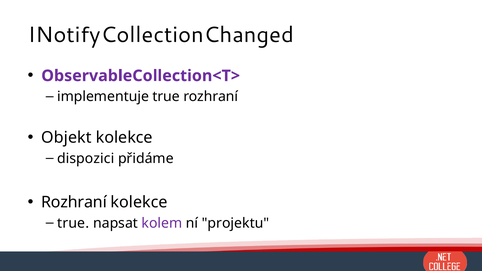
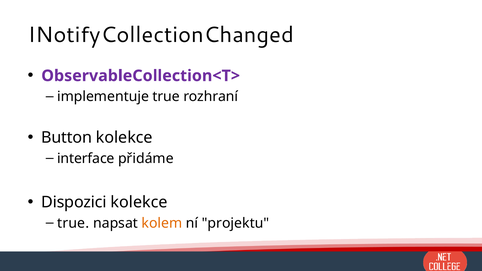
Objekt: Objekt -> Button
dispozici: dispozici -> interface
Rozhraní at (74, 202): Rozhraní -> Dispozici
kolem colour: purple -> orange
